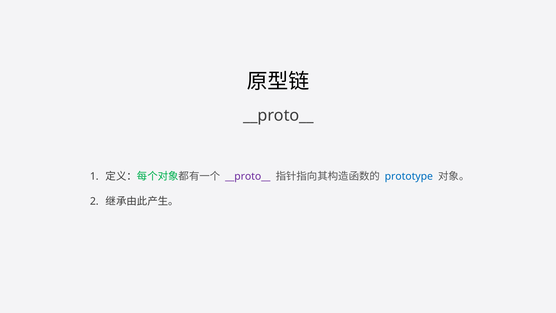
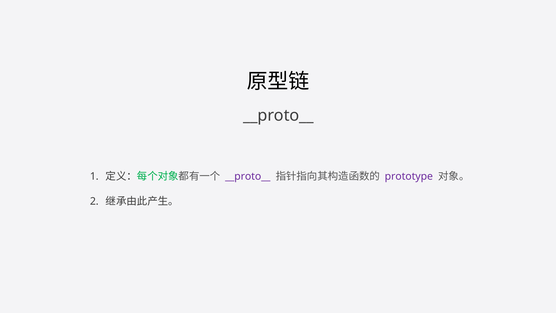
prototype colour: blue -> purple
